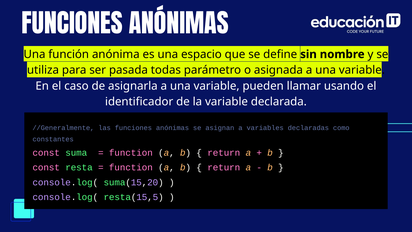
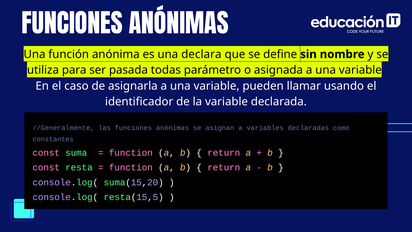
espacio: espacio -> declara
